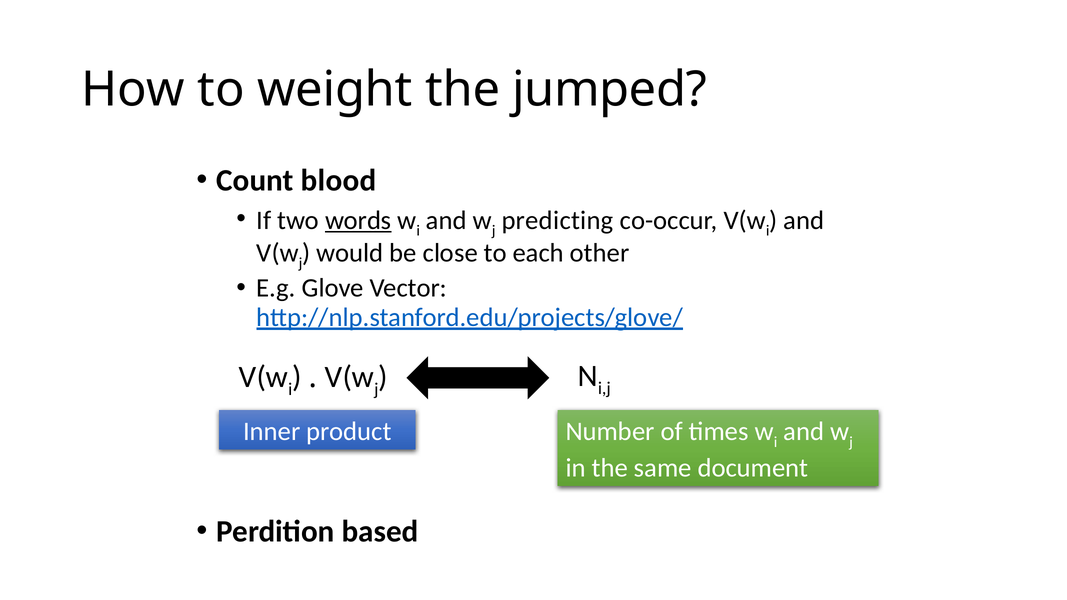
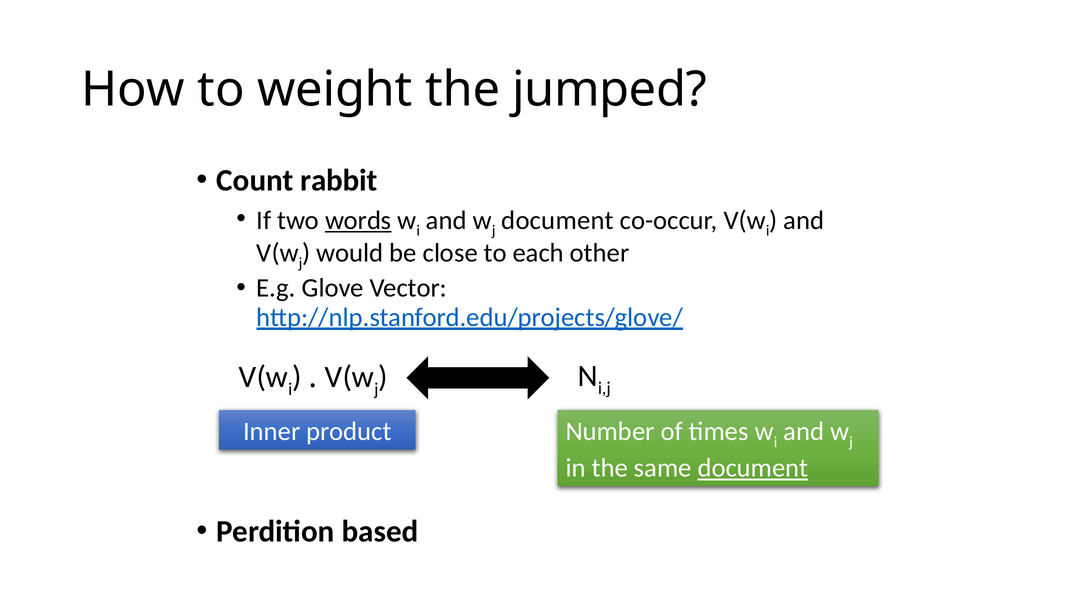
blood: blood -> rabbit
predicting at (558, 220): predicting -> document
document at (753, 468) underline: none -> present
